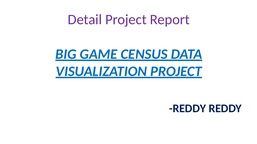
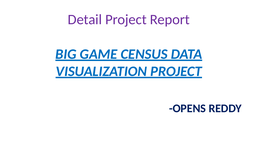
REDDY at (187, 109): REDDY -> OPENS
